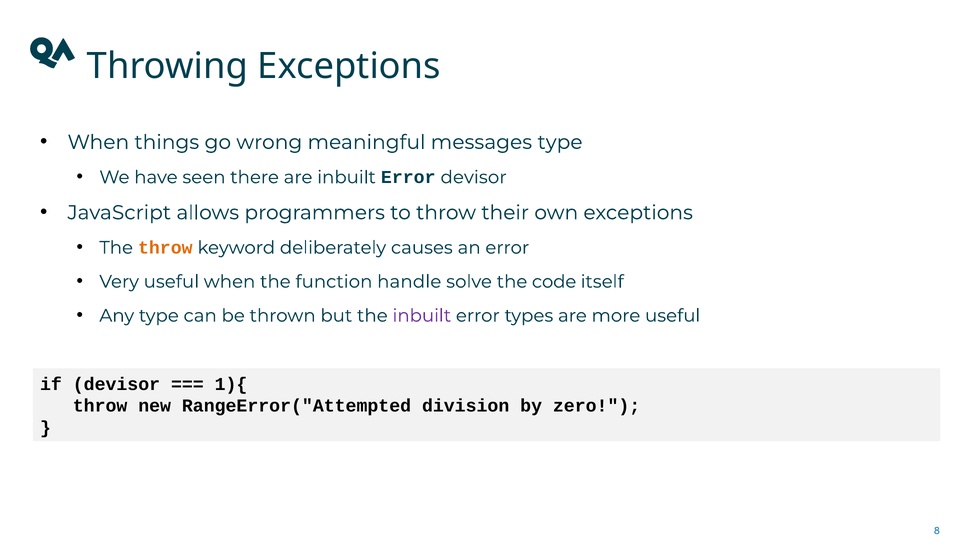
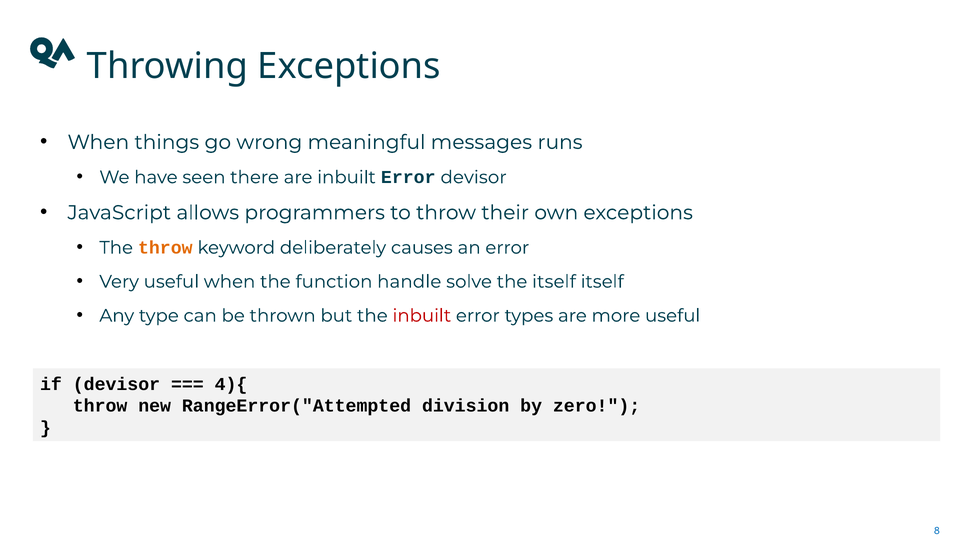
messages type: type -> runs
the code: code -> itself
inbuilt at (422, 315) colour: purple -> red
1){: 1){ -> 4){
